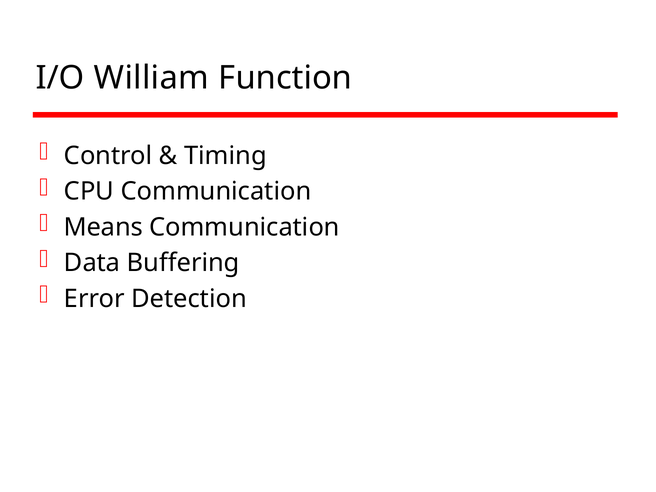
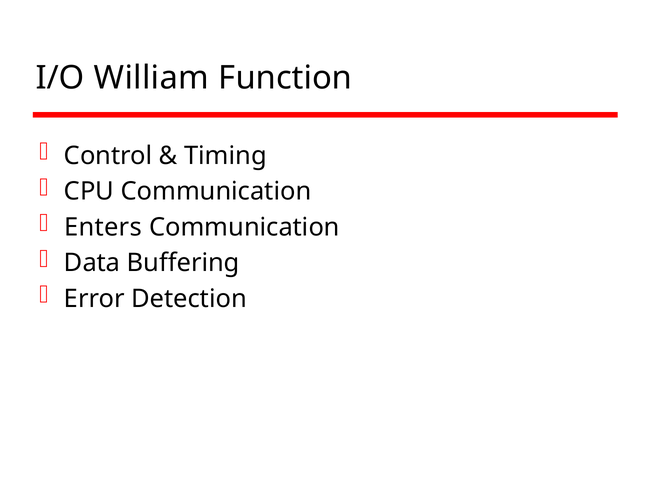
Means: Means -> Enters
